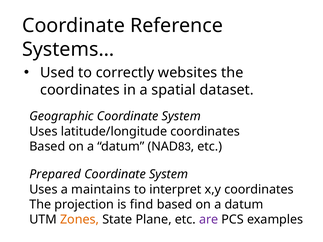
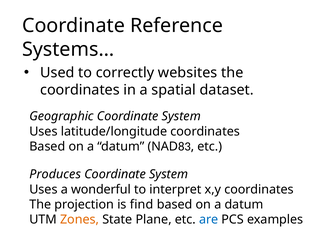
Prepared: Prepared -> Produces
maintains: maintains -> wonderful
are colour: purple -> blue
